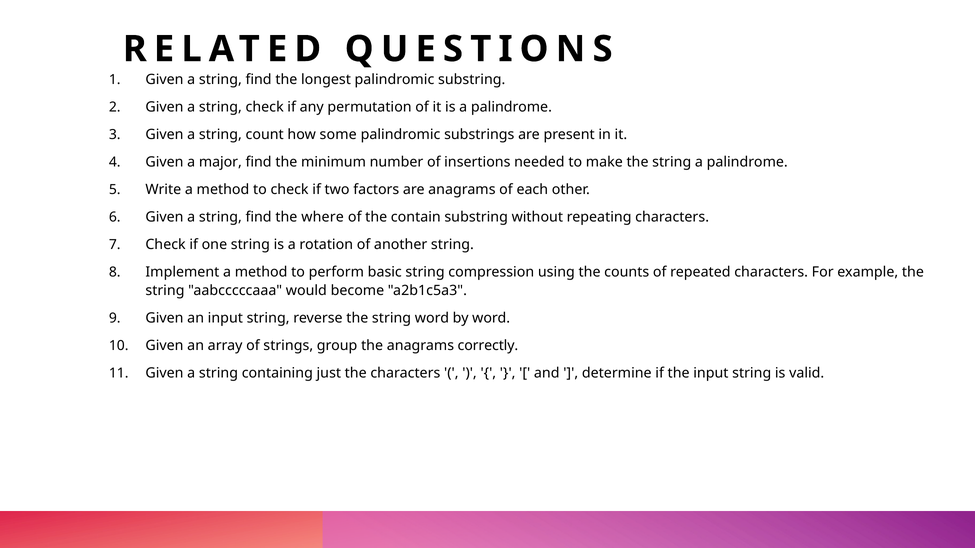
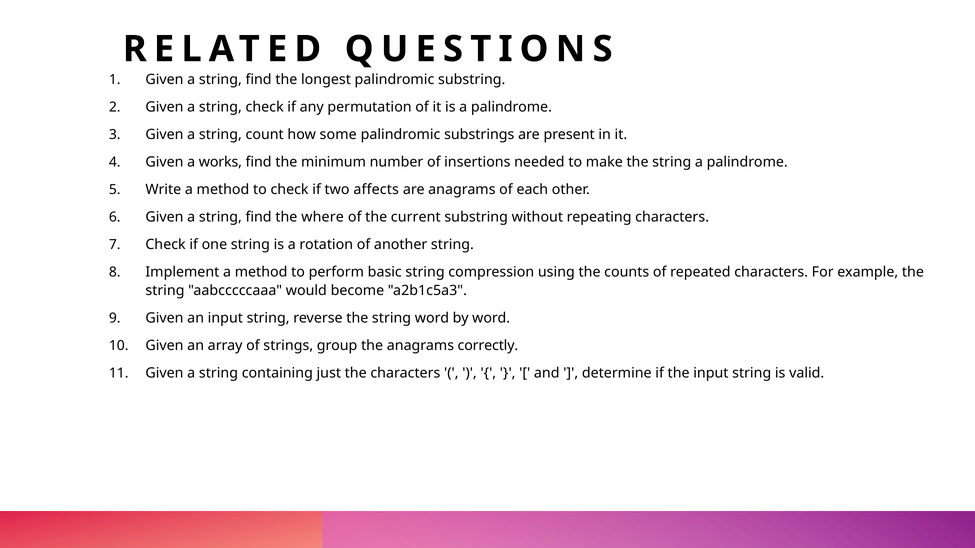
major: major -> works
factors: factors -> affects
contain: contain -> current
